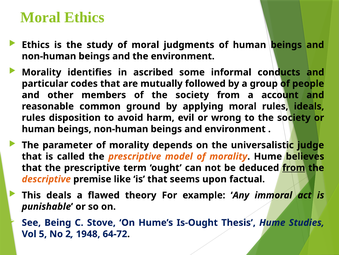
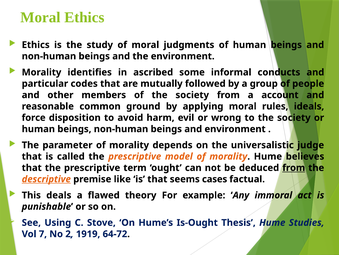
rules at (34, 117): rules -> force
descriptive underline: none -> present
upon: upon -> cases
Being: Being -> Using
5: 5 -> 7
1948: 1948 -> 1919
